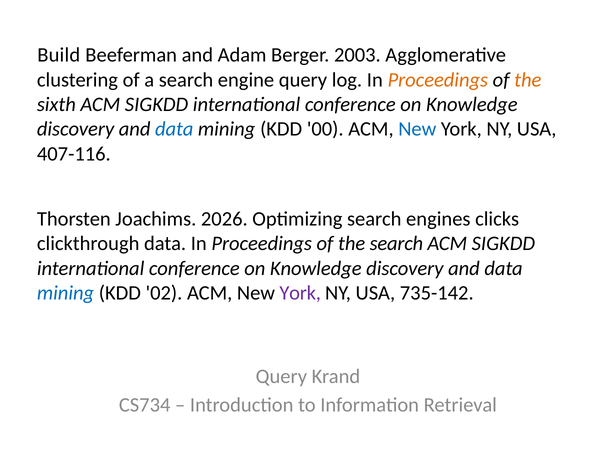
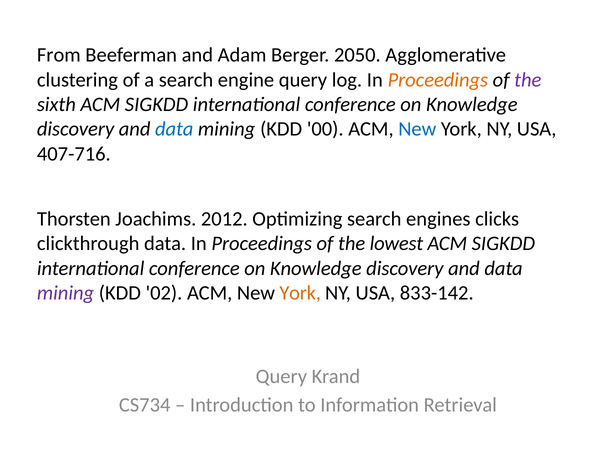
Build: Build -> From
2003: 2003 -> 2050
the at (528, 80) colour: orange -> purple
407-116: 407-116 -> 407-716
2026: 2026 -> 2012
the search: search -> lowest
mining at (66, 293) colour: blue -> purple
York at (300, 293) colour: purple -> orange
735-142: 735-142 -> 833-142
